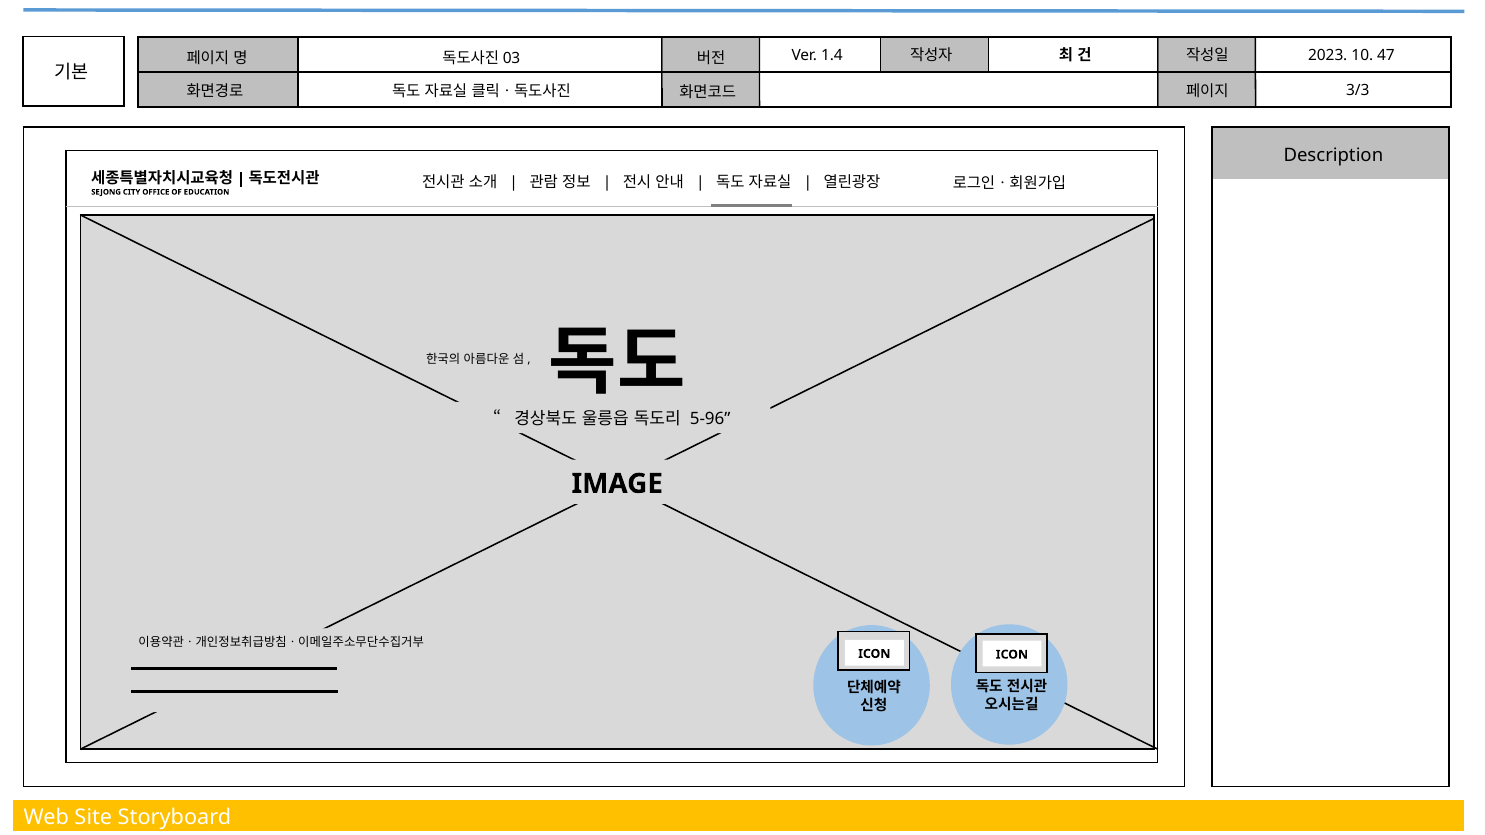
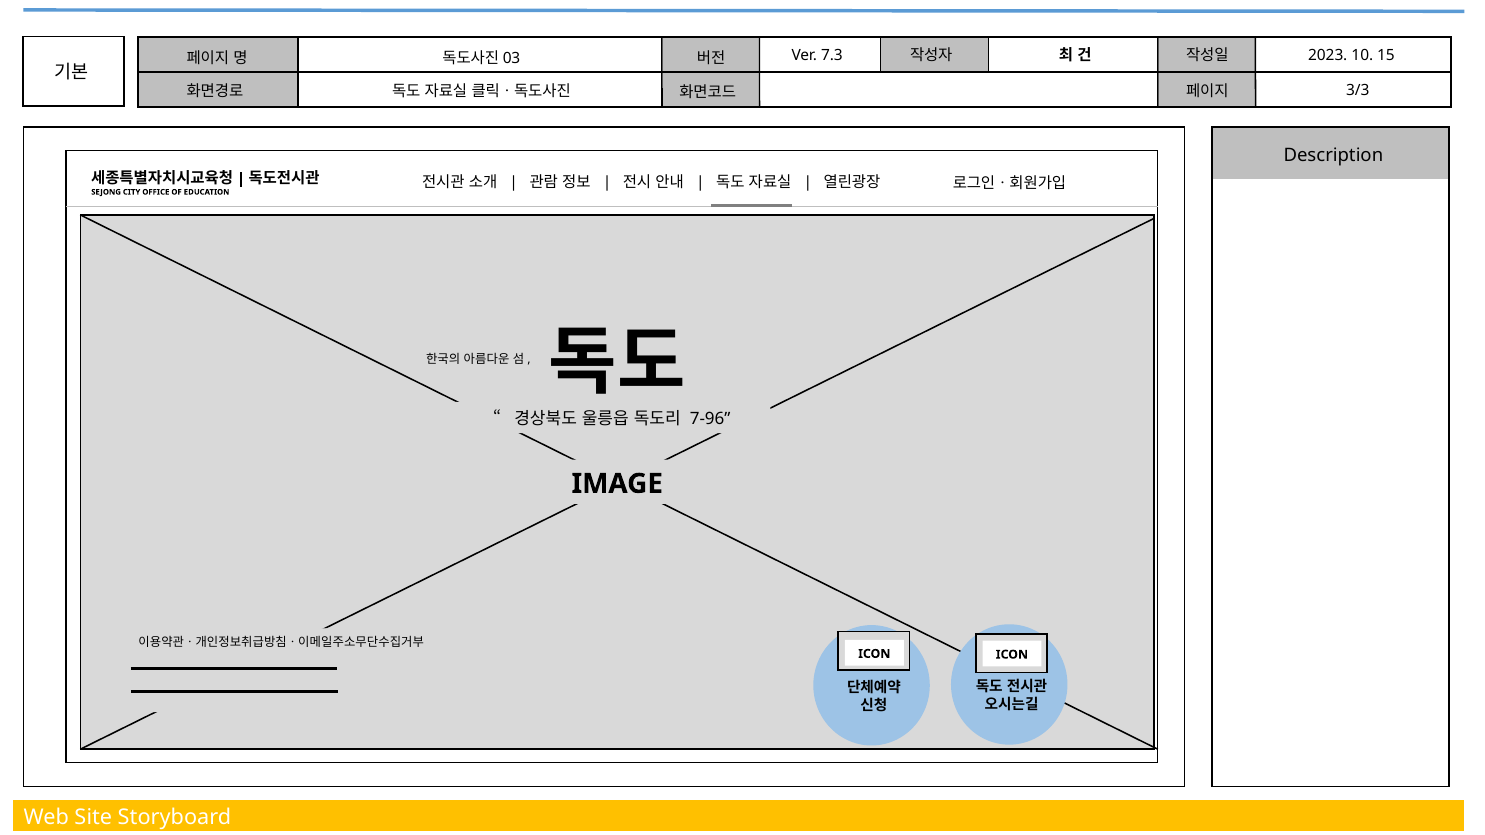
1.4: 1.4 -> 7.3
47: 47 -> 15
5-96: 5-96 -> 7-96
